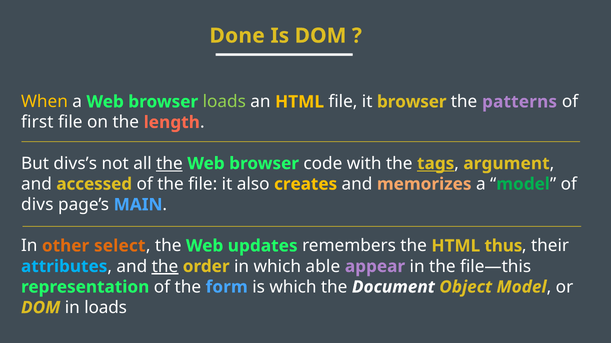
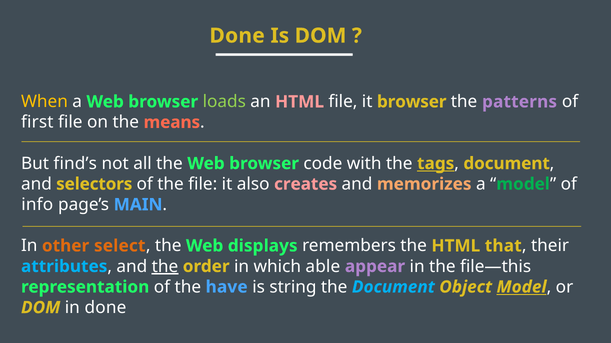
HTML at (300, 102) colour: yellow -> pink
length: length -> means
divs’s: divs’s -> find’s
the at (169, 164) underline: present -> none
argument at (506, 164): argument -> document
accessed: accessed -> selectors
creates colour: yellow -> pink
divs: divs -> info
updates: updates -> displays
thus: thus -> that
form: form -> have
is which: which -> string
Document at (393, 288) colour: white -> light blue
Model at (522, 288) underline: none -> present
in loads: loads -> done
